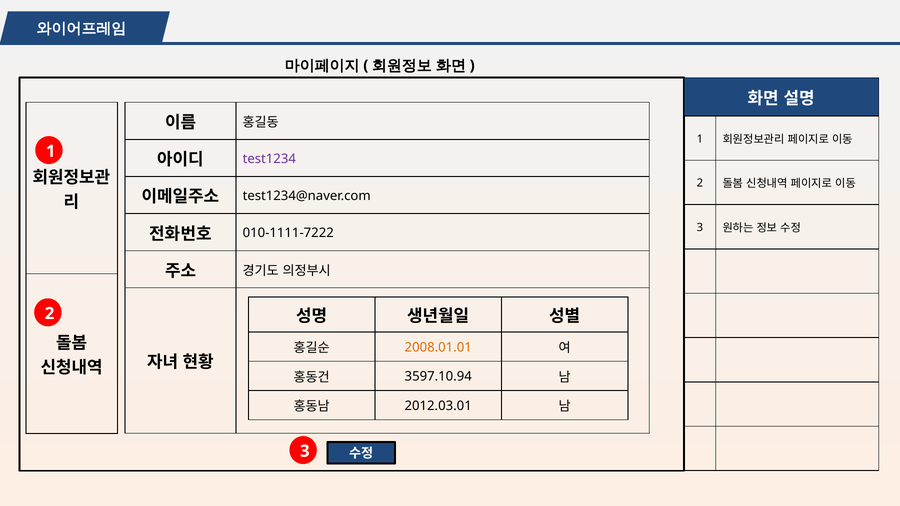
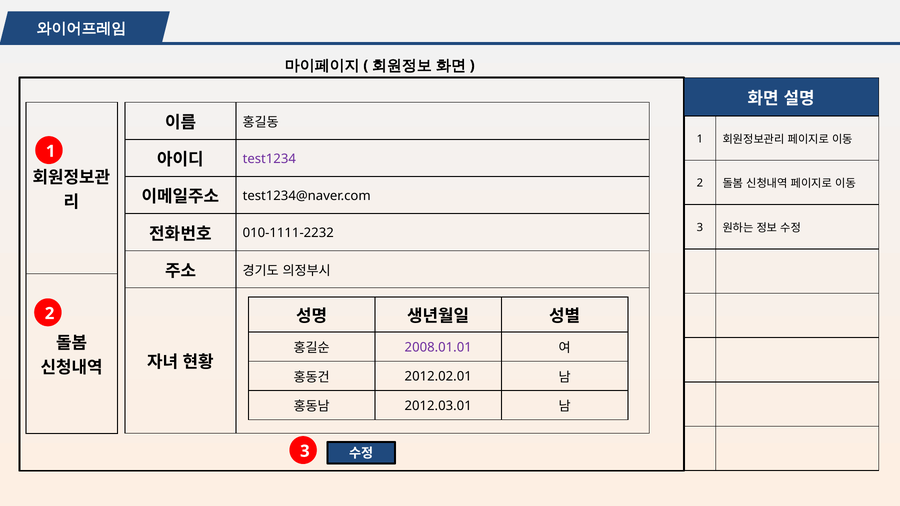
010-1111-7222: 010-1111-7222 -> 010-1111-2232
2008.01.01 colour: orange -> purple
3597.10.94: 3597.10.94 -> 2012.02.01
